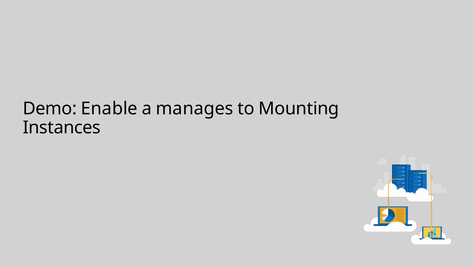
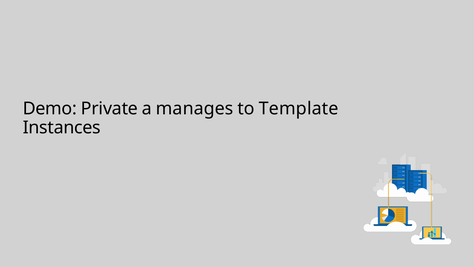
Enable: Enable -> Private
Mounting: Mounting -> Template
